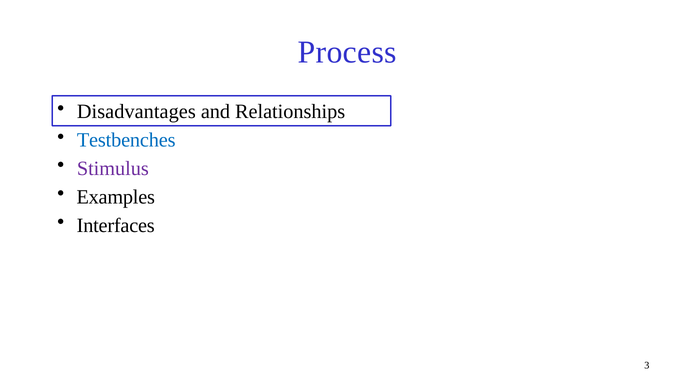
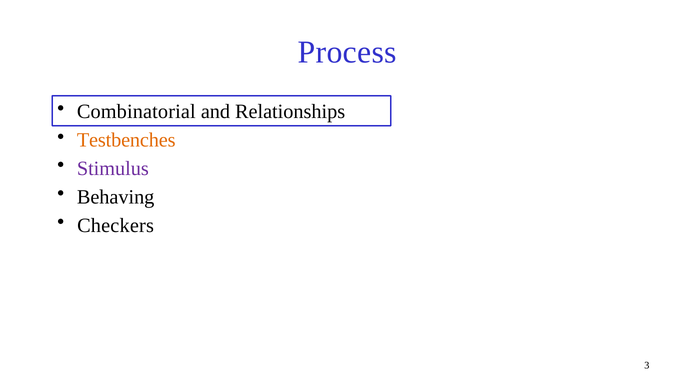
Disadvantages: Disadvantages -> Combinatorial
Testbenches colour: blue -> orange
Examples: Examples -> Behaving
Interfaces: Interfaces -> Checkers
